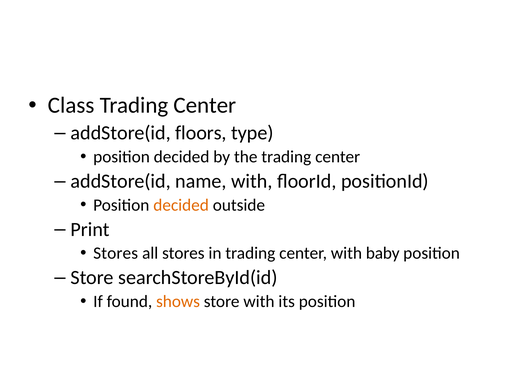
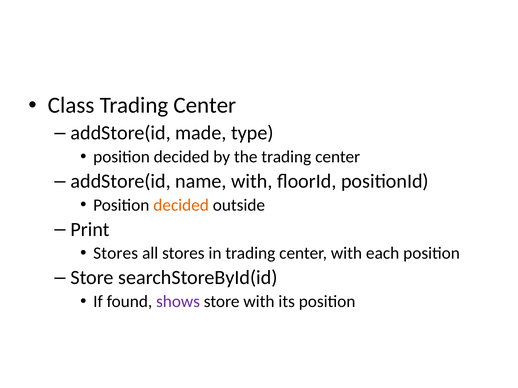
floors: floors -> made
baby: baby -> each
shows colour: orange -> purple
